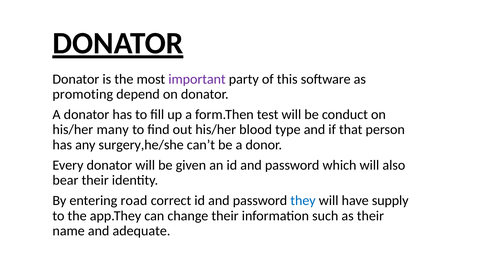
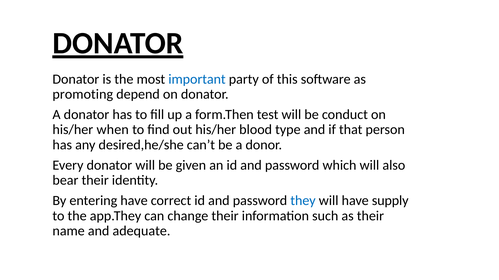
important colour: purple -> blue
many: many -> when
surgery,he/she: surgery,he/she -> desired,he/she
entering road: road -> have
